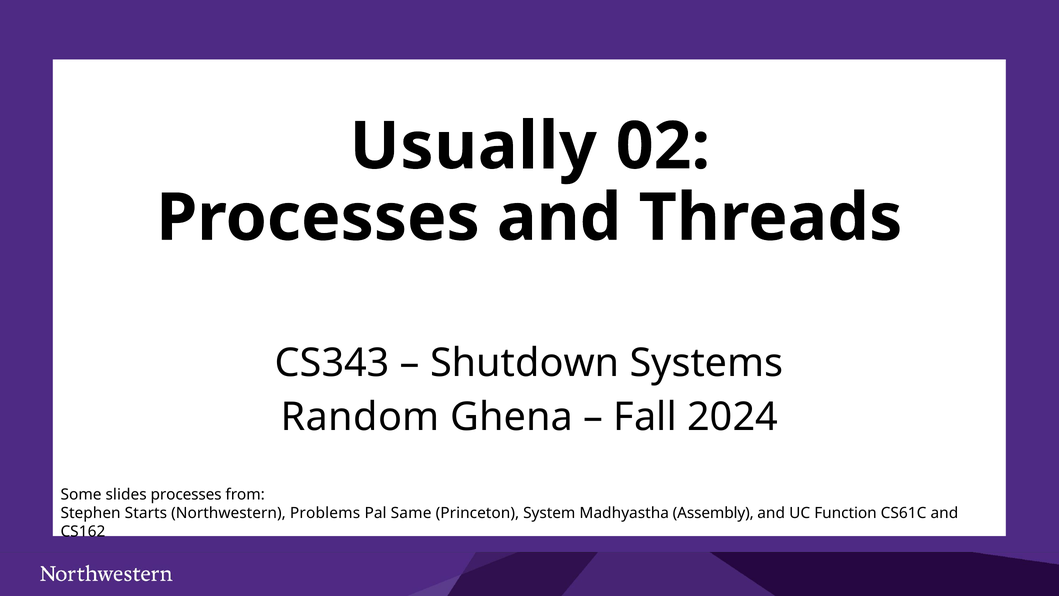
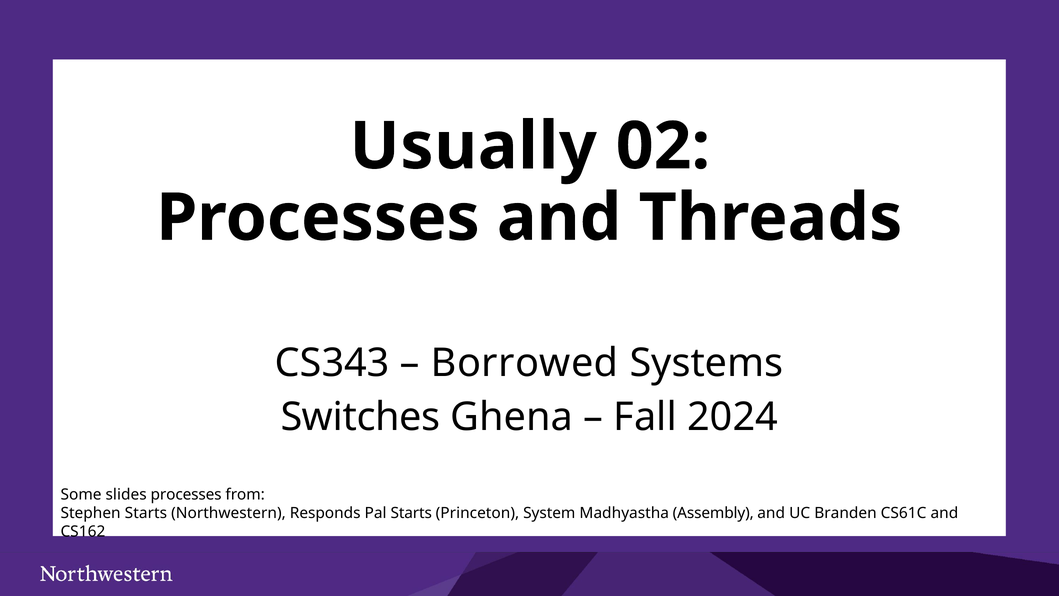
Shutdown: Shutdown -> Borrowed
Random: Random -> Switches
Problems: Problems -> Responds
Pal Same: Same -> Starts
Function: Function -> Branden
